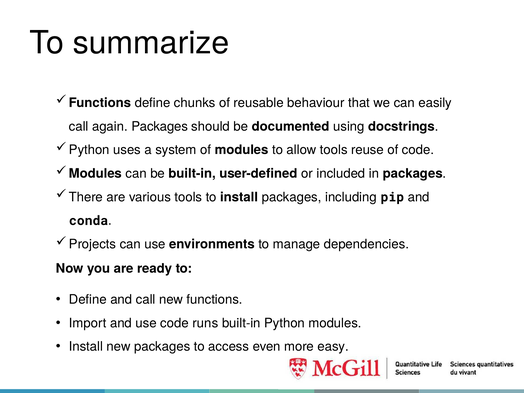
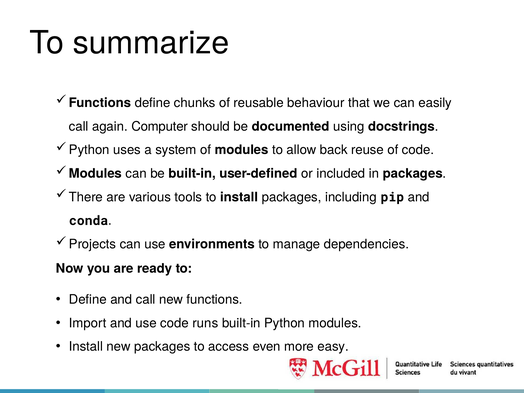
again Packages: Packages -> Computer
allow tools: tools -> back
